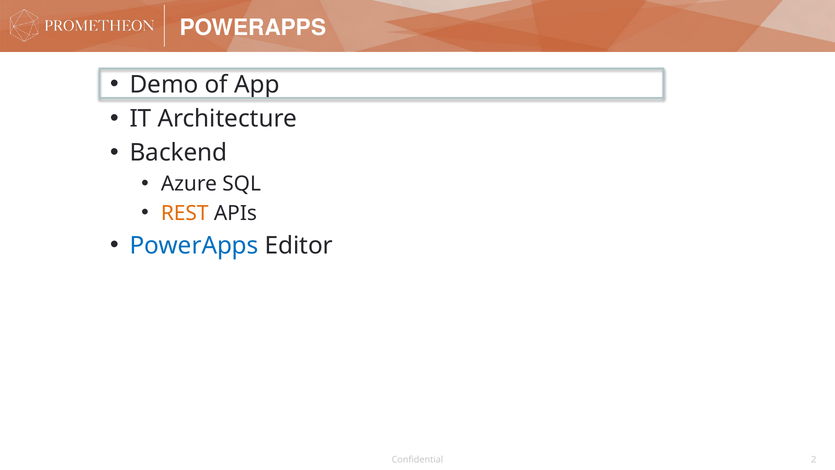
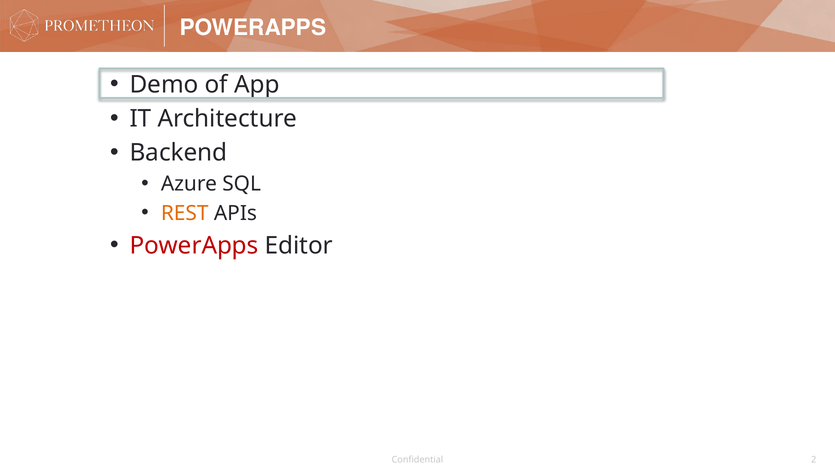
PowerApps at (194, 245) colour: blue -> red
